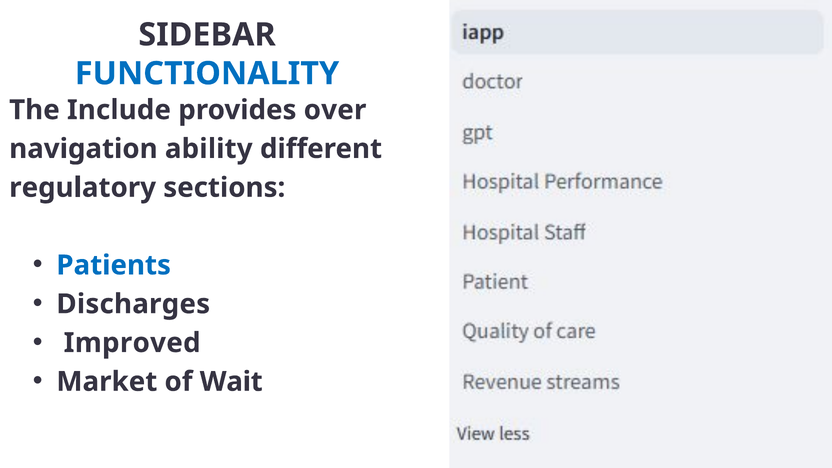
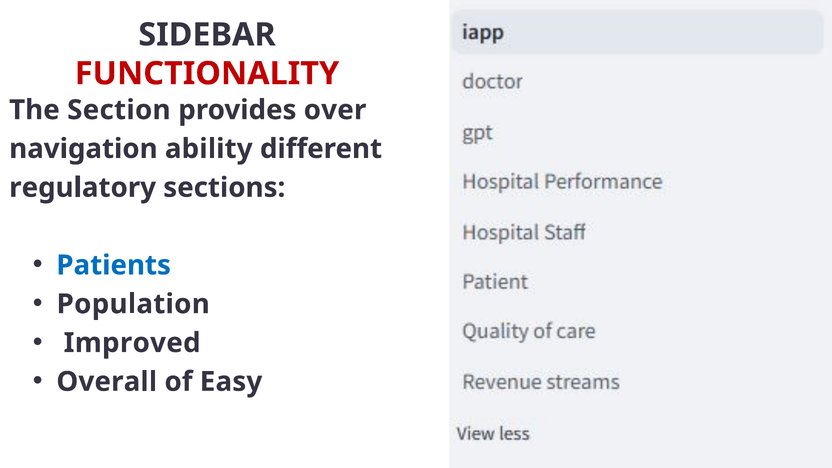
FUNCTIONALITY colour: blue -> red
Include: Include -> Section
Discharges: Discharges -> Population
Market: Market -> Overall
Wait: Wait -> Easy
